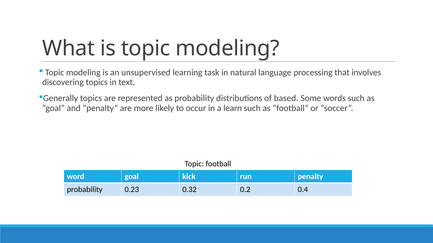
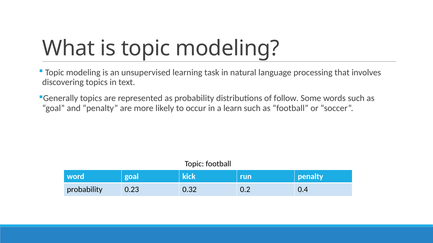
based: based -> follow
